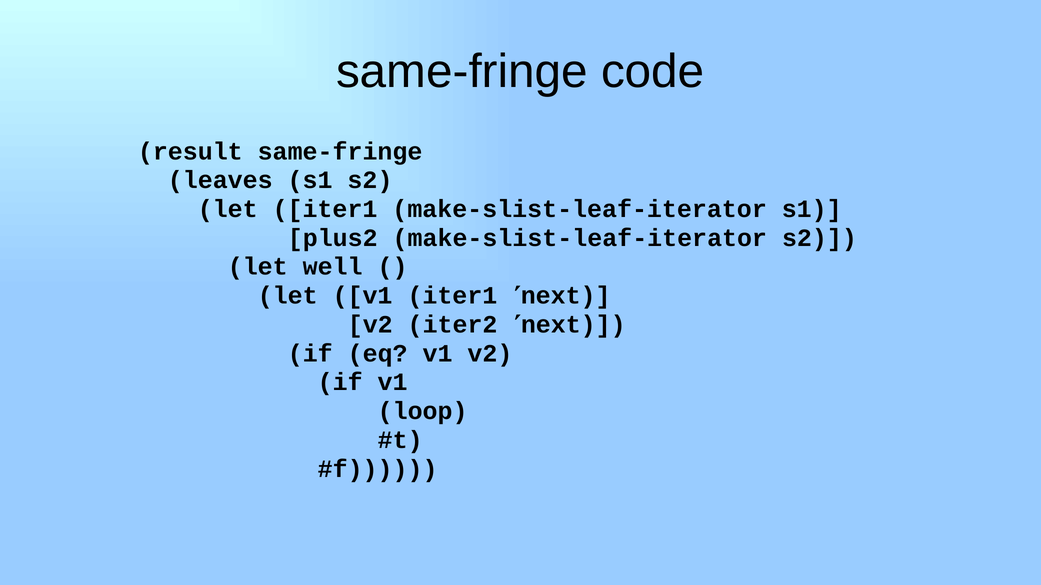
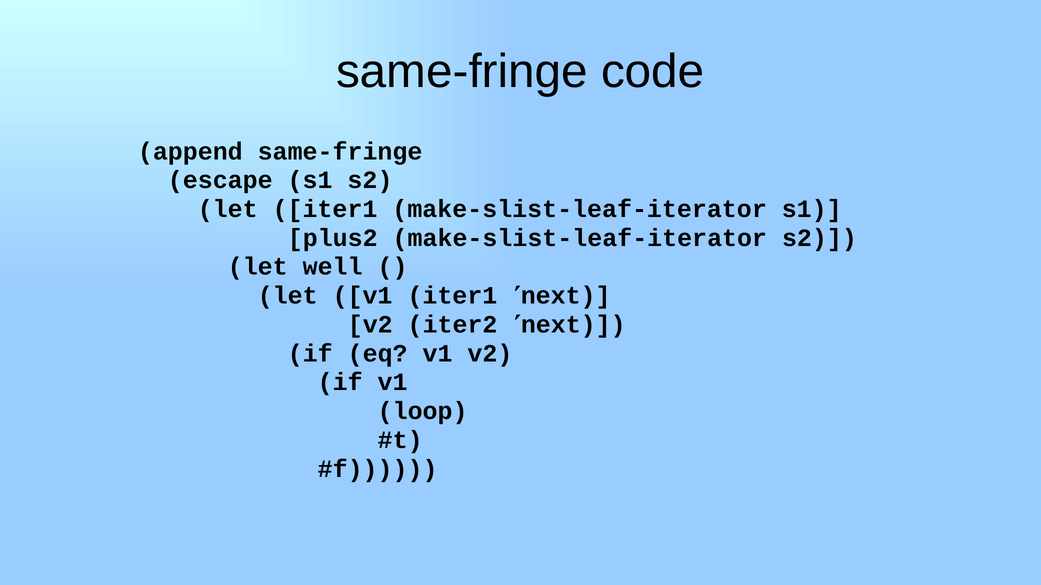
result: result -> append
leaves: leaves -> escape
